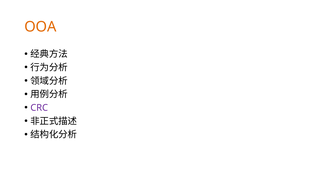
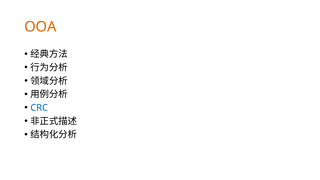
CRC colour: purple -> blue
